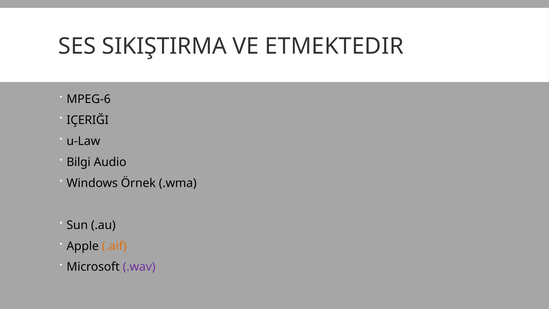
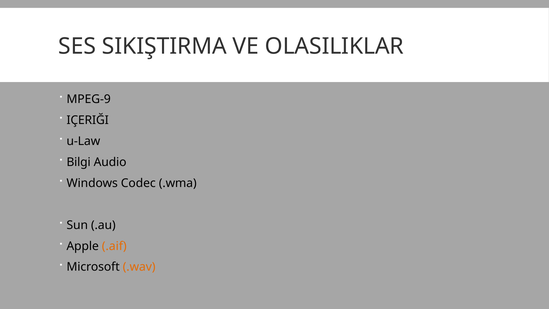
ETMEKTEDIR: ETMEKTEDIR -> OLASILIKLAR
MPEG-6: MPEG-6 -> MPEG-9
Örnek: Örnek -> Codec
.wav colour: purple -> orange
